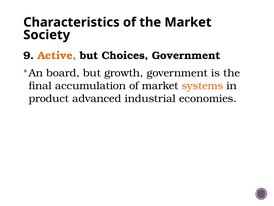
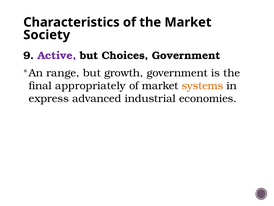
Active colour: orange -> purple
board: board -> range
accumulation: accumulation -> appropriately
product: product -> express
